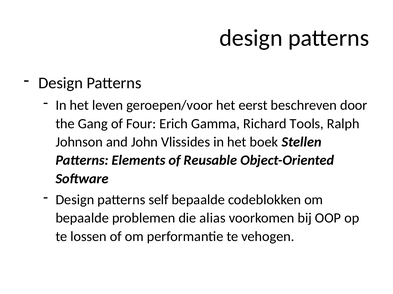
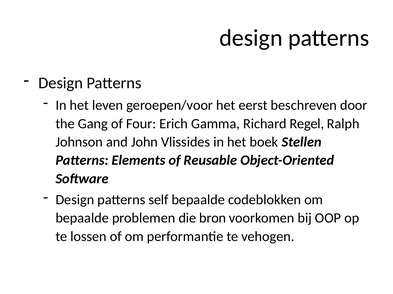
Tools: Tools -> Regel
alias: alias -> bron
